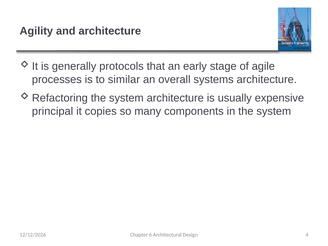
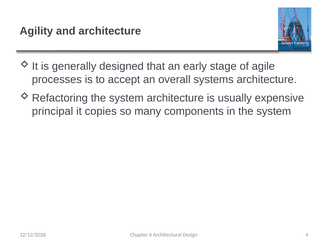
protocols: protocols -> designed
similar: similar -> accept
